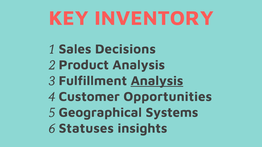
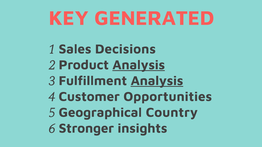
INVENTORY: INVENTORY -> GENERATED
Analysis at (139, 65) underline: none -> present
Systems: Systems -> Country
Statuses: Statuses -> Stronger
